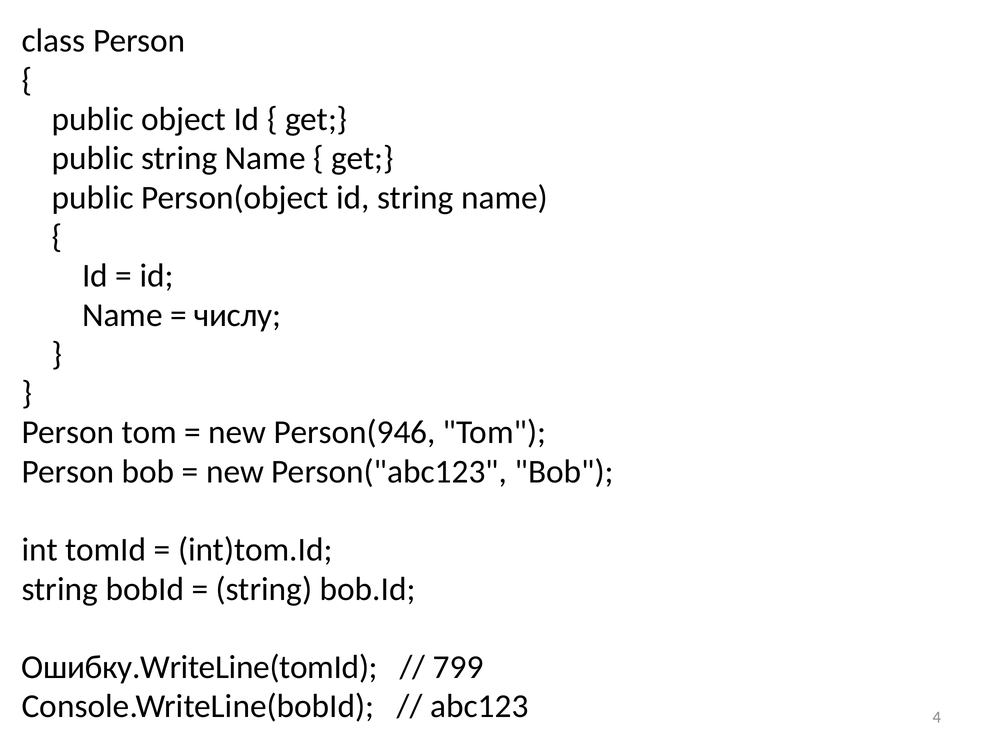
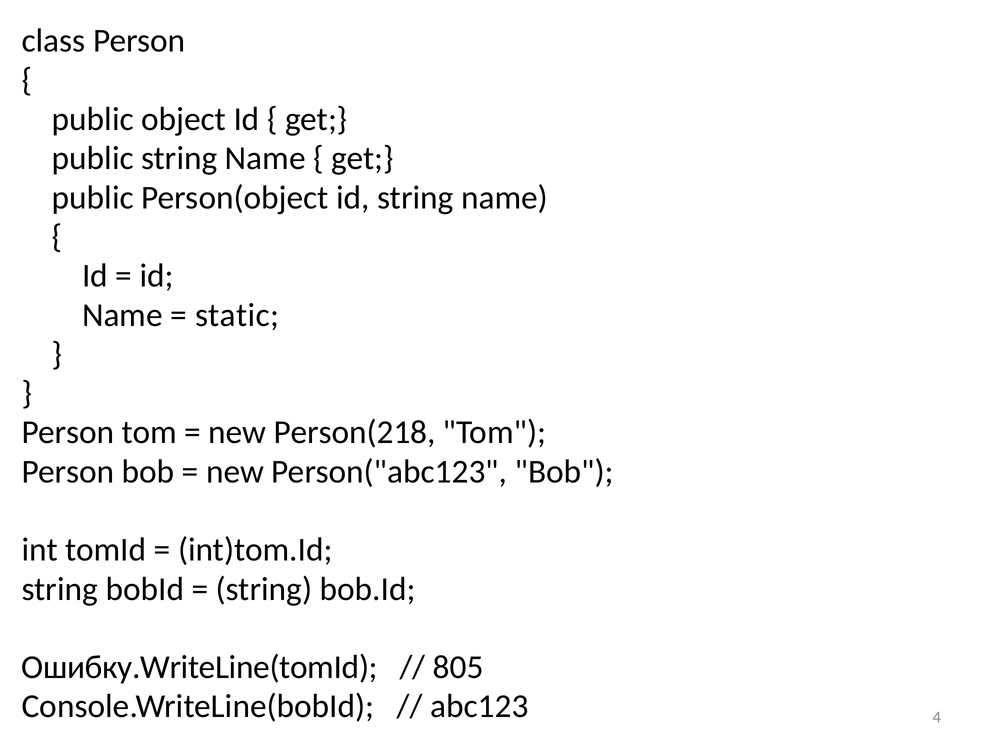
числу: числу -> static
Person(946: Person(946 -> Person(218
799: 799 -> 805
